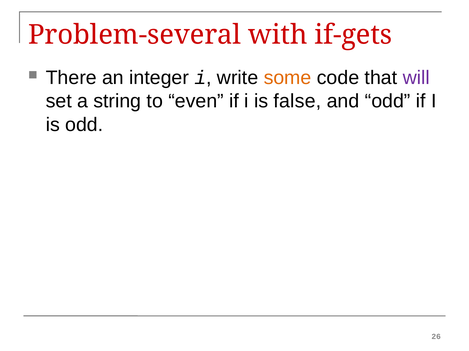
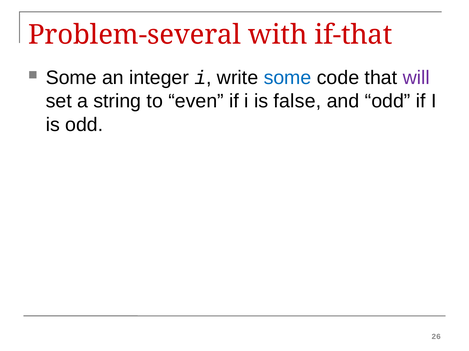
if-gets: if-gets -> if-that
There at (71, 78): There -> Some
some at (288, 78) colour: orange -> blue
